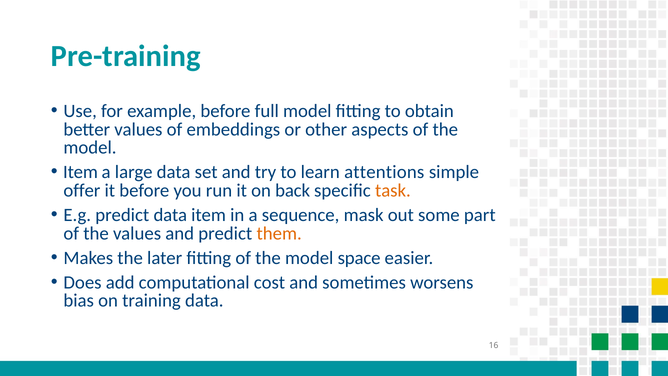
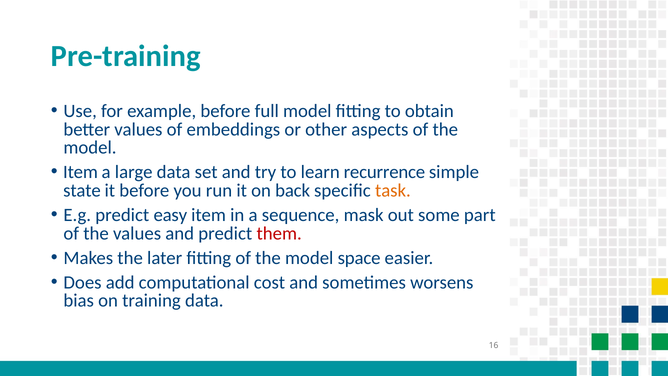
attentions: attentions -> recurrence
offer: offer -> state
predict data: data -> easy
them colour: orange -> red
